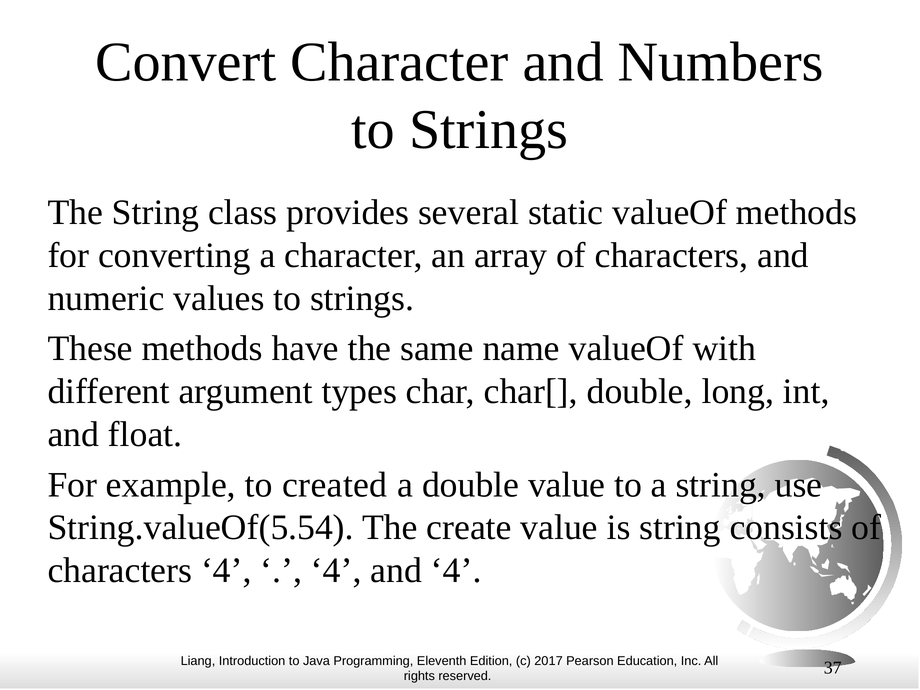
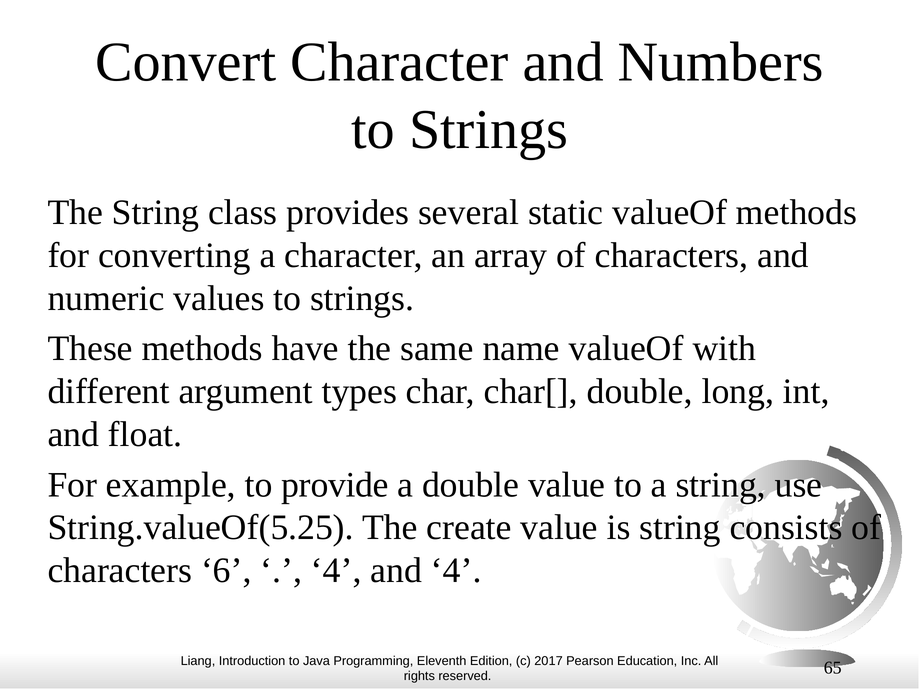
created: created -> provide
String.valueOf(5.54: String.valueOf(5.54 -> String.valueOf(5.25
characters 4: 4 -> 6
37: 37 -> 65
